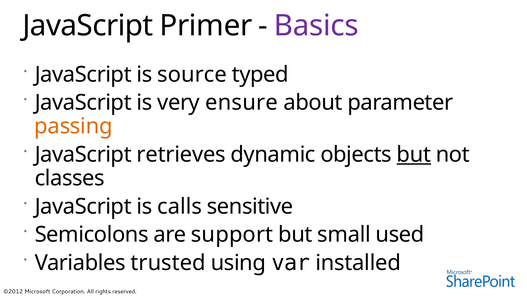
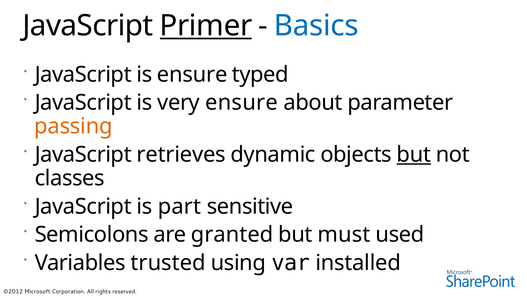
Primer underline: none -> present
Basics colour: purple -> blue
is source: source -> ensure
calls: calls -> part
support: support -> granted
small: small -> must
